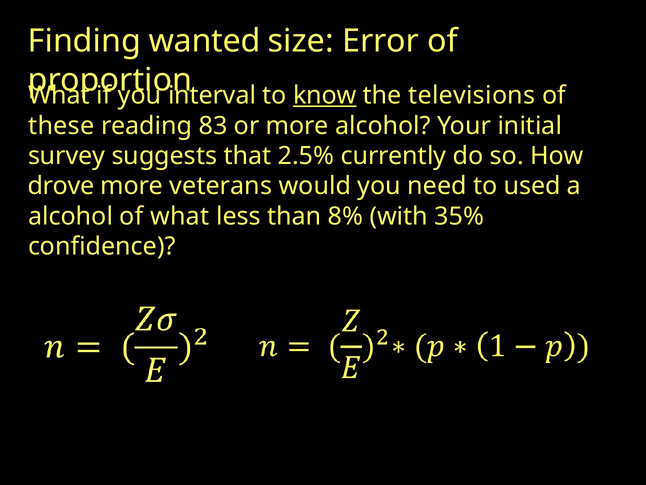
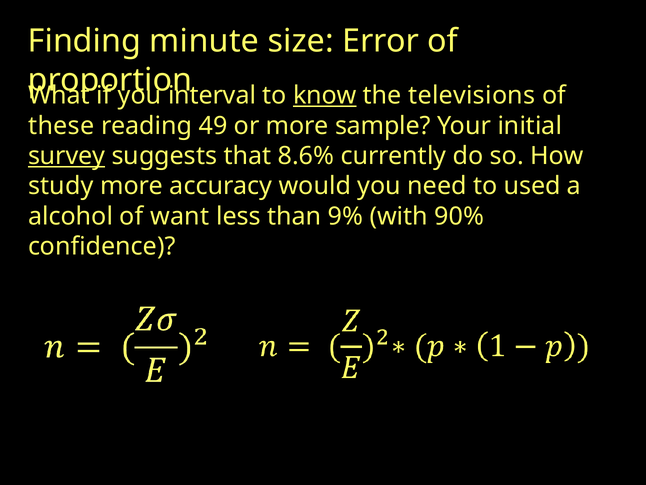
wanted: wanted -> minute
83: 83 -> 49
more alcohol: alcohol -> sample
survey underline: none -> present
2.5%: 2.5% -> 8.6%
drove: drove -> study
veterans: veterans -> accuracy
of what: what -> want
8%: 8% -> 9%
35%: 35% -> 90%
